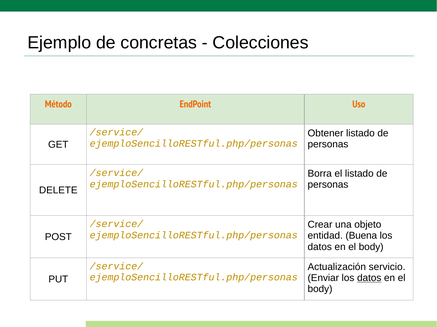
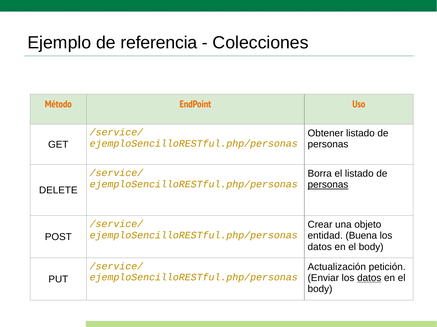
concretas: concretas -> referencia
personas at (328, 185) underline: none -> present
servicio: servicio -> petición
